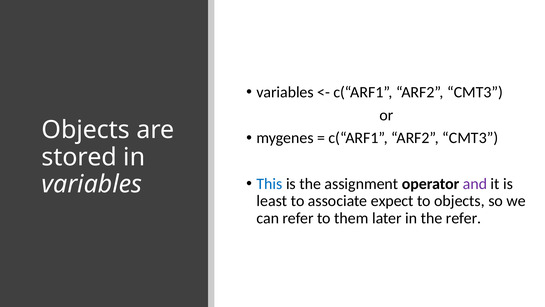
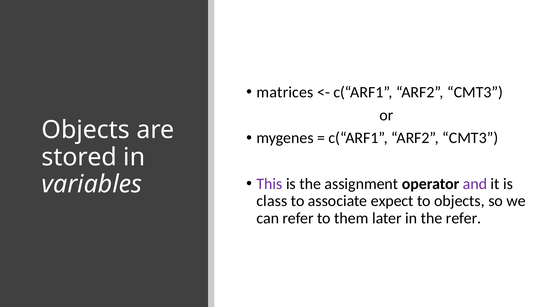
variables at (285, 92): variables -> matrices
This colour: blue -> purple
least: least -> class
